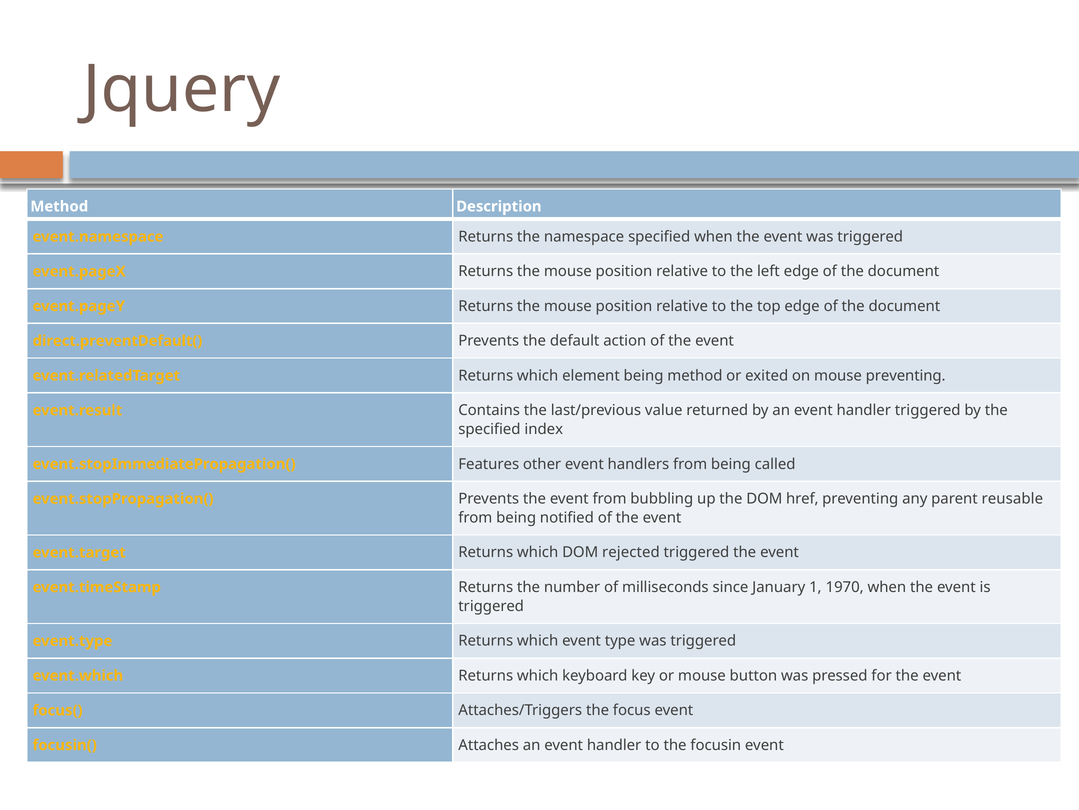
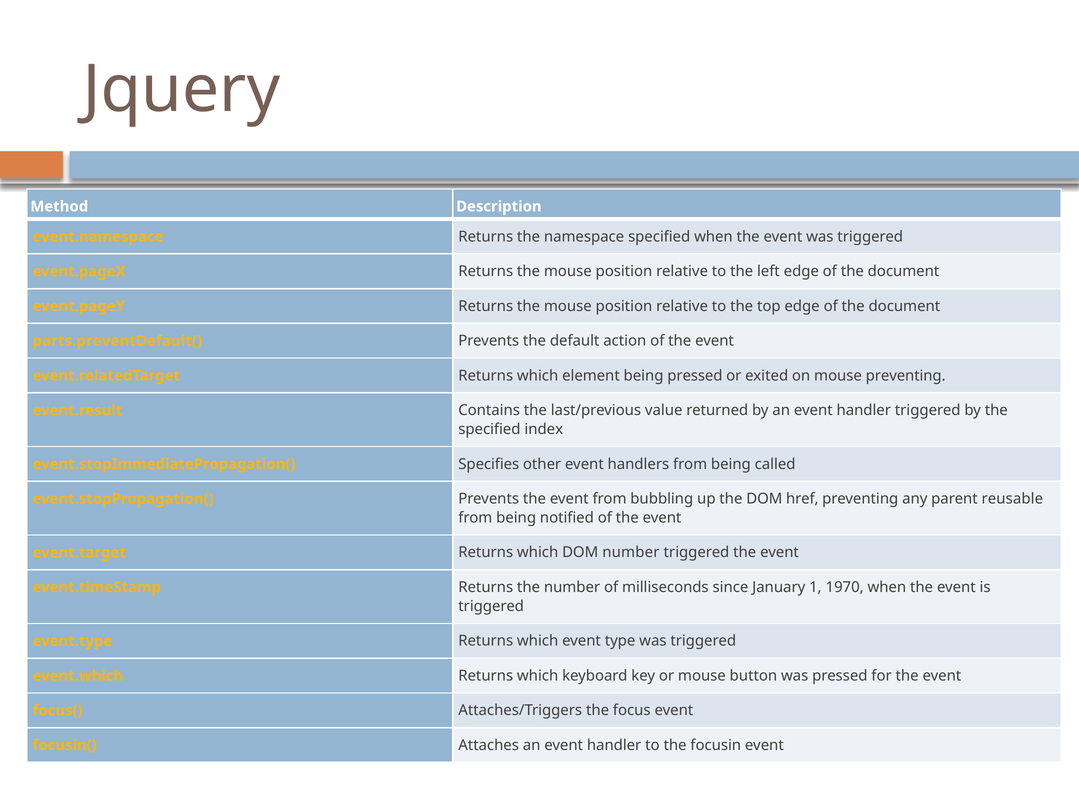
direct.preventDefault(: direct.preventDefault( -> parts.preventDefault(
being method: method -> pressed
Features: Features -> Specifies
DOM rejected: rejected -> number
